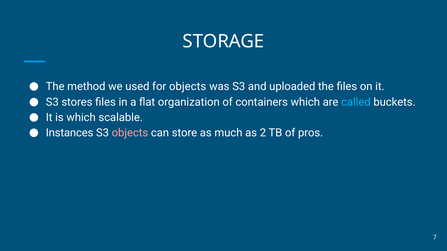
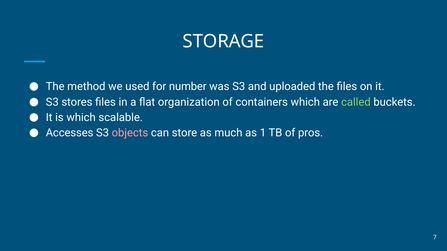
for objects: objects -> number
called colour: light blue -> light green
Instances: Instances -> Accesses
2: 2 -> 1
